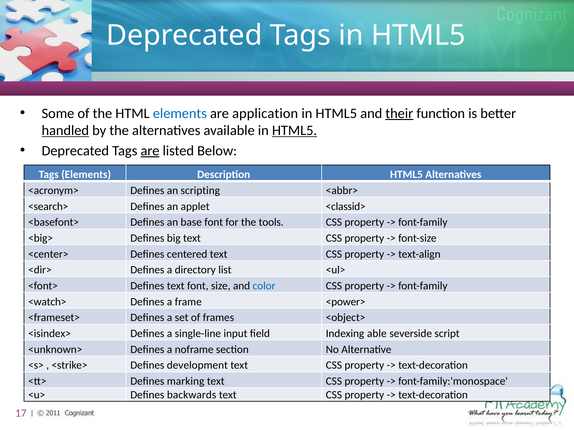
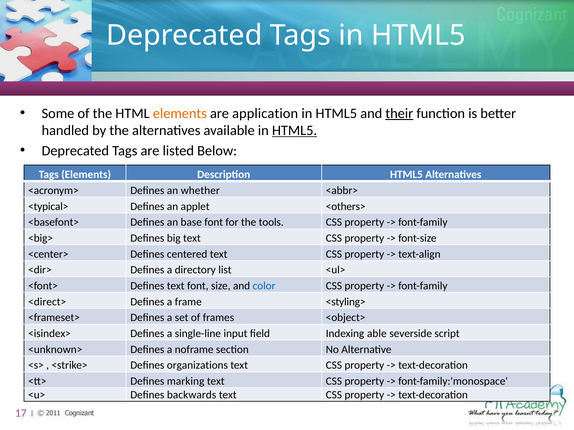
elements at (180, 113) colour: blue -> orange
handled underline: present -> none
are at (150, 151) underline: present -> none
scripting: scripting -> whether
<search>: <search> -> <typical>
<classid>: <classid> -> <others>
<watch>: <watch> -> <direct>
<power>: <power> -> <styling>
development: development -> organizations
